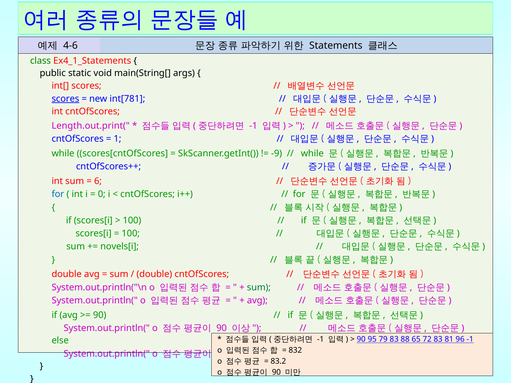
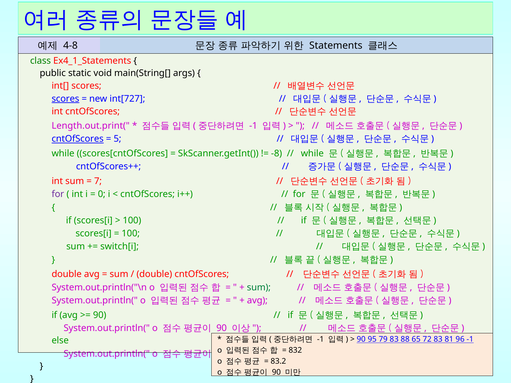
4-6: 4-6 -> 4-8
int[781: int[781 -> int[727
cntOfScores at (78, 139) underline: none -> present
1: 1 -> 5
-9: -9 -> -8
6: 6 -> 7
for at (58, 194) colour: blue -> purple
novels[i: novels[i -> switch[i
